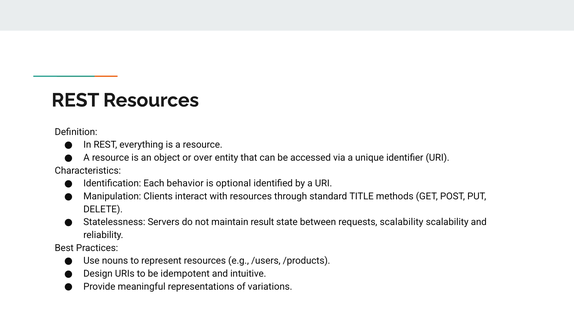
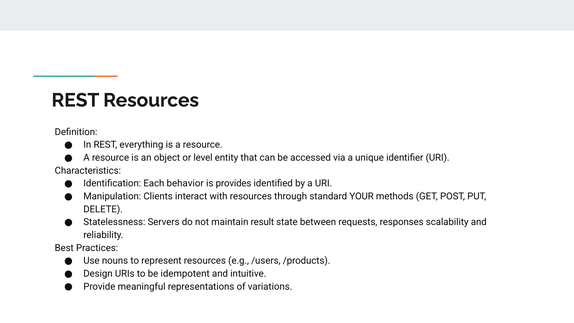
over: over -> level
optional: optional -> provides
TITLE: TITLE -> YOUR
requests scalability: scalability -> responses
